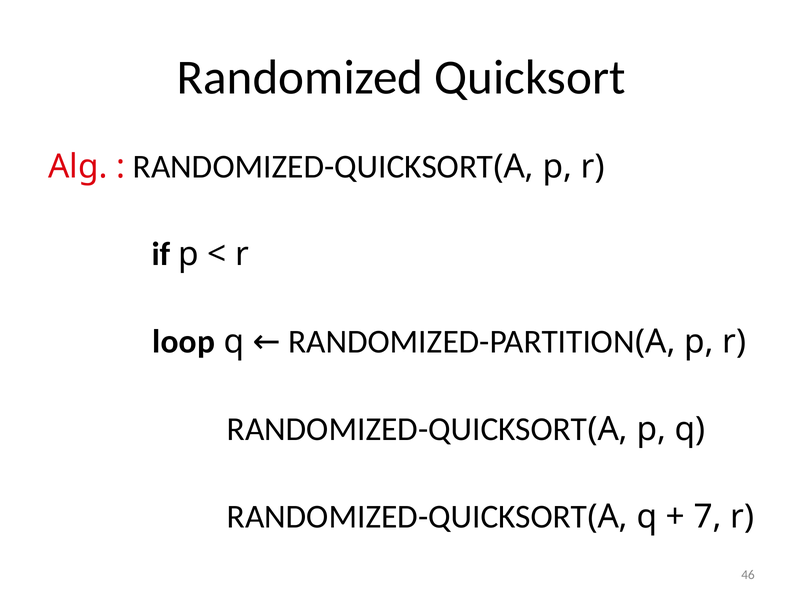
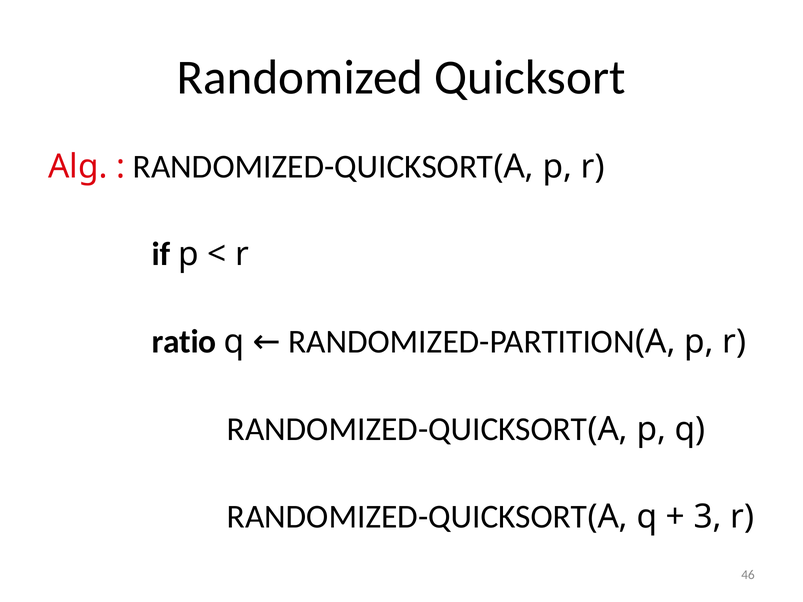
loop: loop -> ratio
7: 7 -> 3
